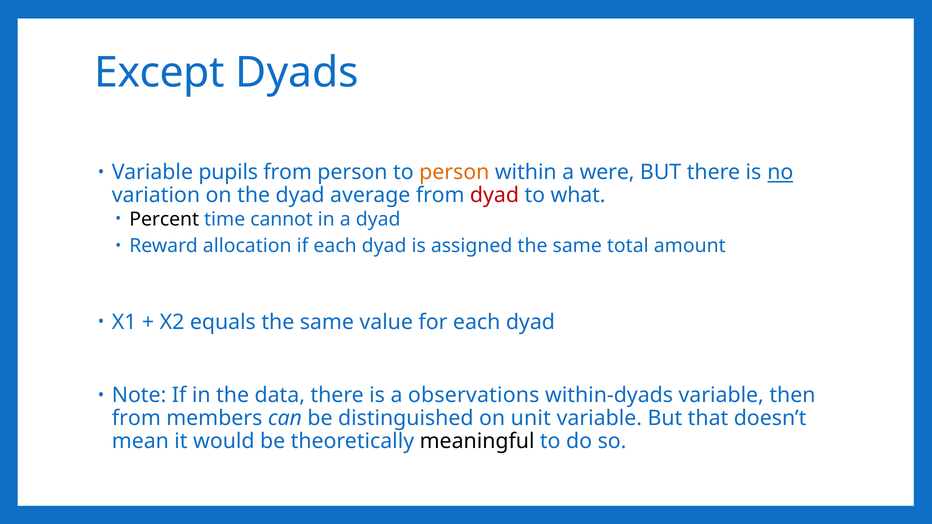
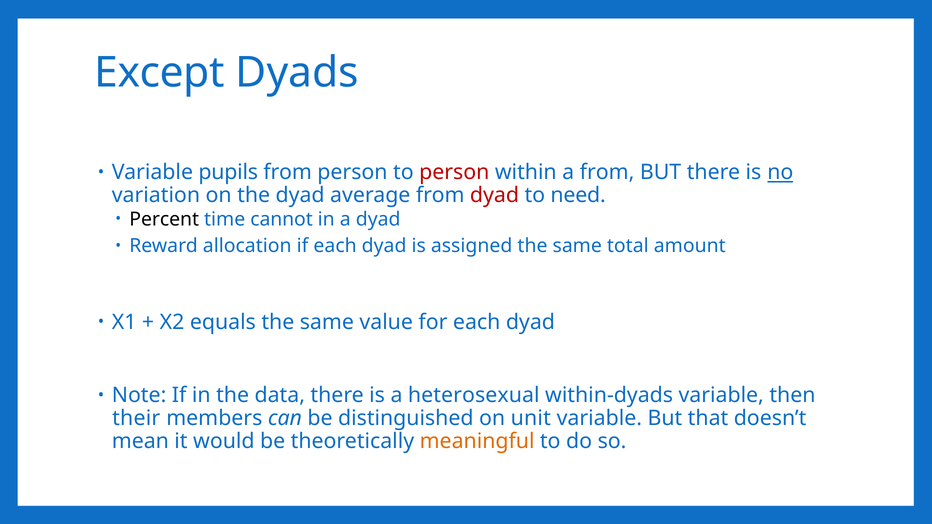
person at (454, 172) colour: orange -> red
a were: were -> from
what: what -> need
observations: observations -> heterosexual
from at (136, 418): from -> their
meaningful colour: black -> orange
